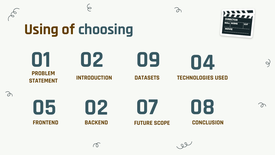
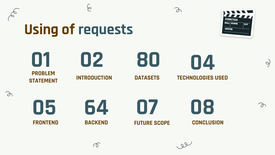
choosing: choosing -> requests
09: 09 -> 80
05 02: 02 -> 64
